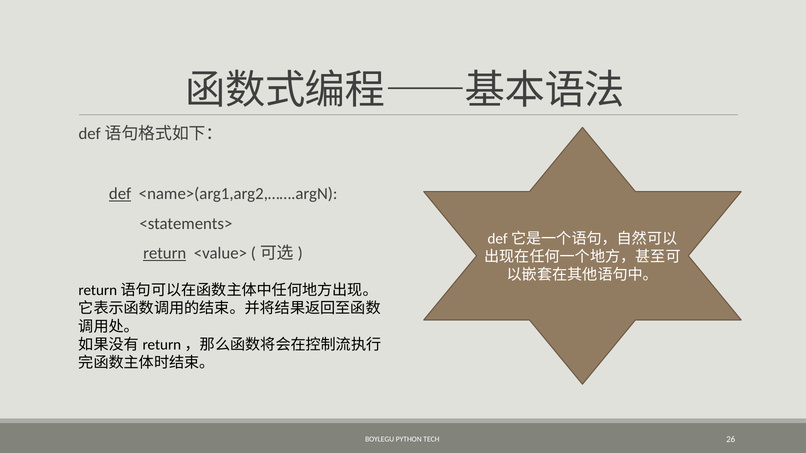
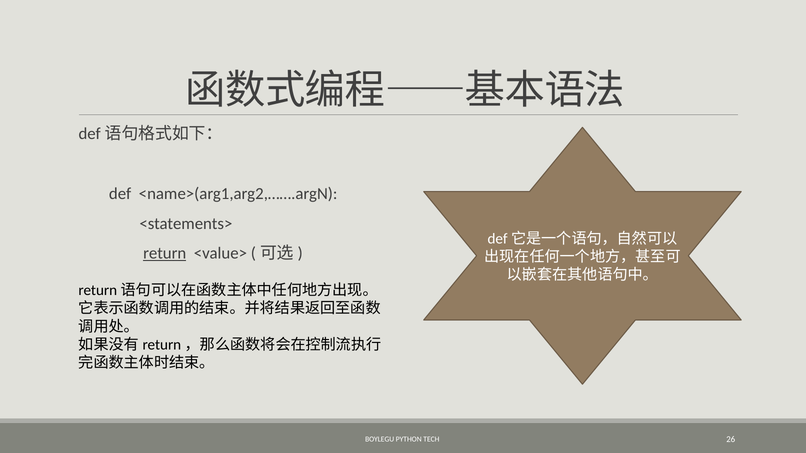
def underline: present -> none
